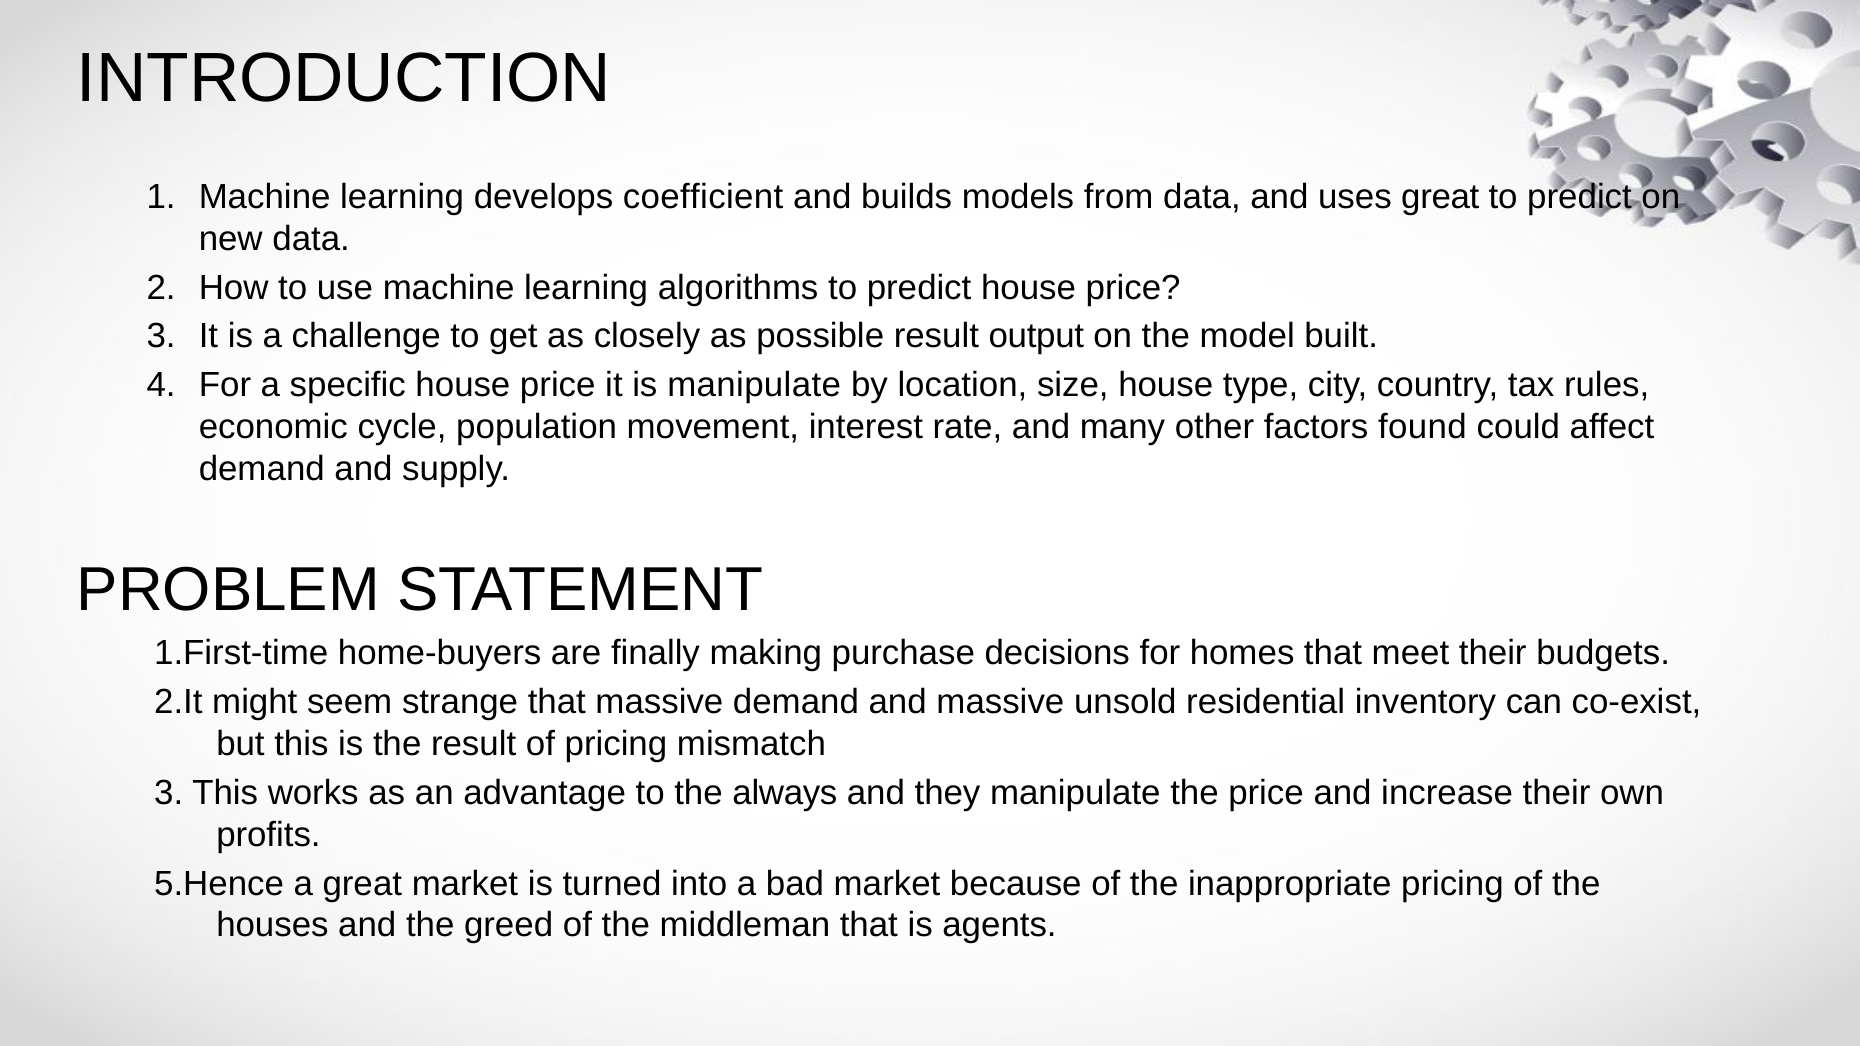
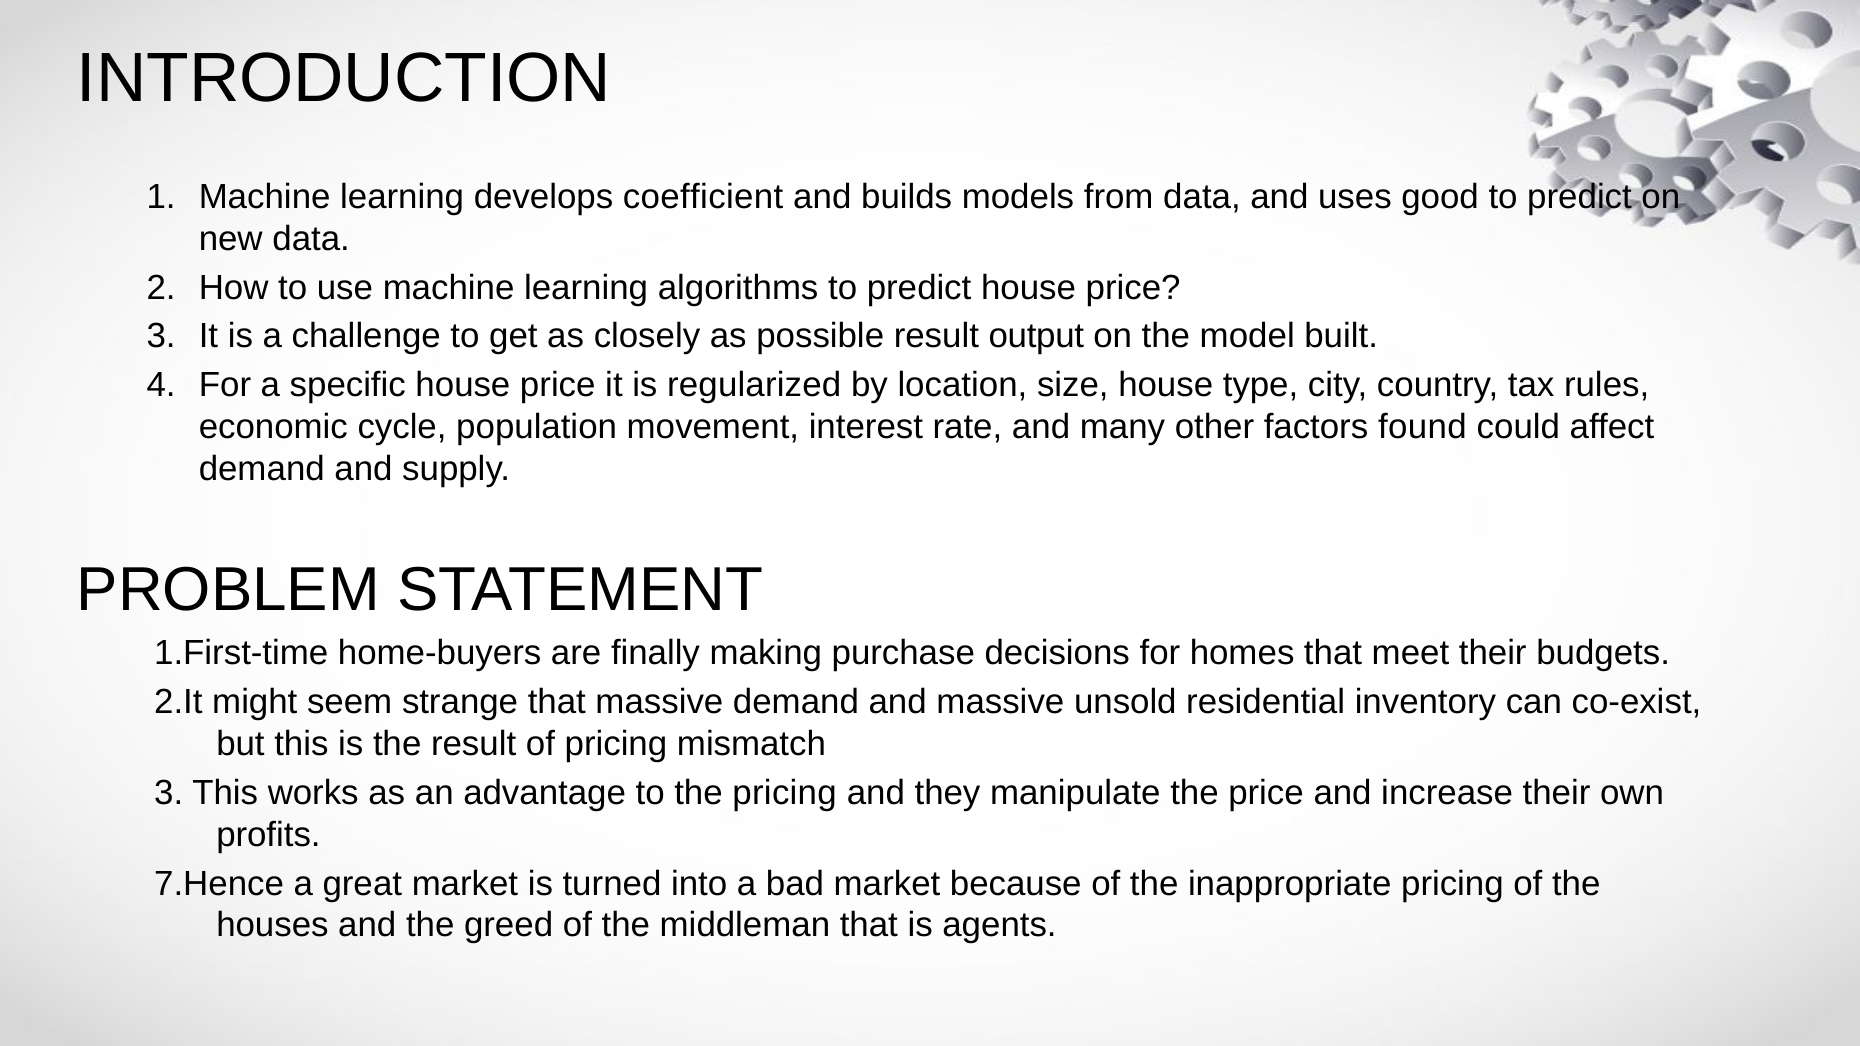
uses great: great -> good
is manipulate: manipulate -> regularized
the always: always -> pricing
5.Hence: 5.Hence -> 7.Hence
